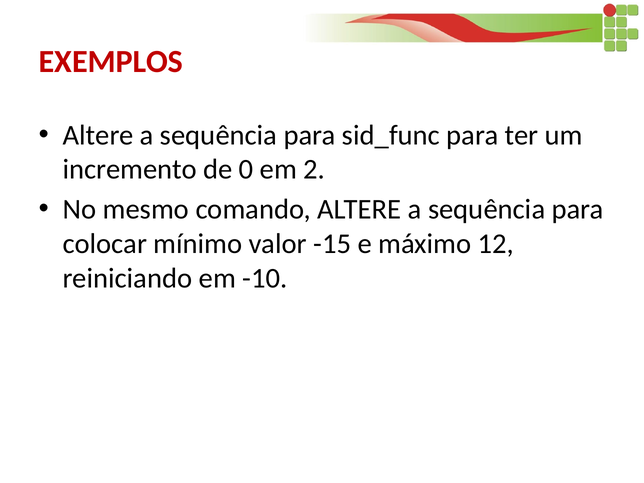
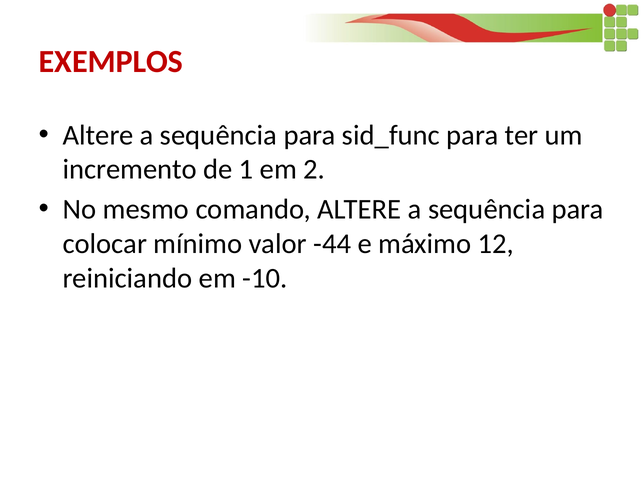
0: 0 -> 1
-15: -15 -> -44
